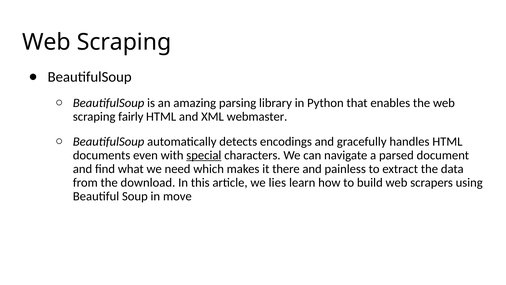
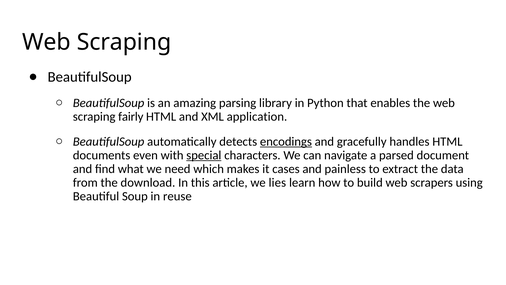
webmaster: webmaster -> application
encodings underline: none -> present
there: there -> cases
move: move -> reuse
